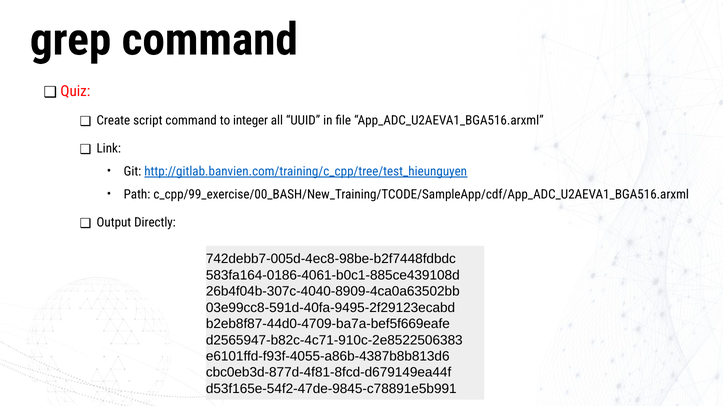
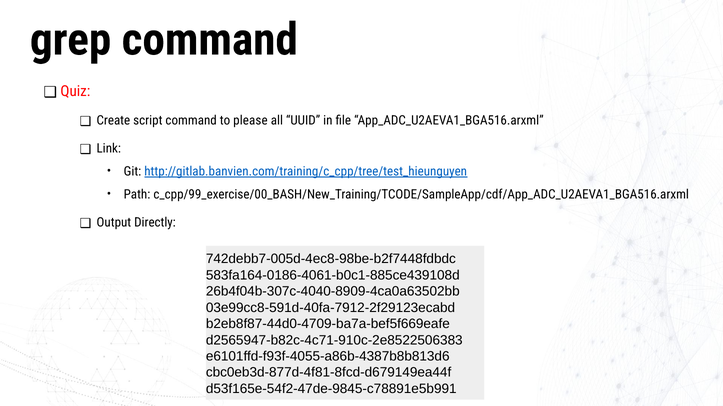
integer: integer -> please
03e99cc8-591d-40fa-9495-2f29123ecabd: 03e99cc8-591d-40fa-9495-2f29123ecabd -> 03e99cc8-591d-40fa-7912-2f29123ecabd
